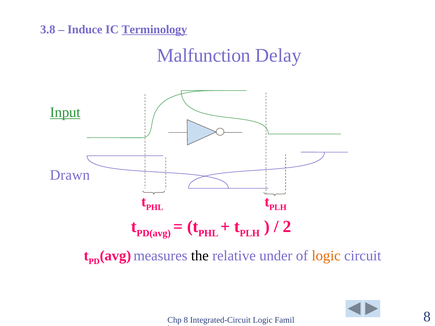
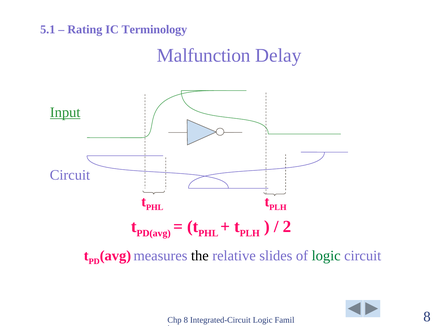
3.8: 3.8 -> 5.1
Induce: Induce -> Rating
Terminology underline: present -> none
Drawn at (70, 175): Drawn -> Circuit
under: under -> slides
logic at (326, 256) colour: orange -> green
